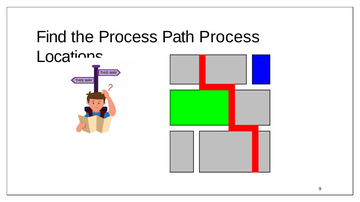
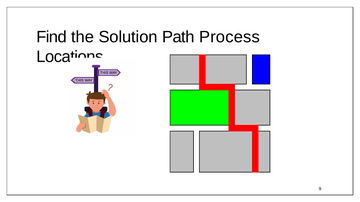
the Process: Process -> Solution
